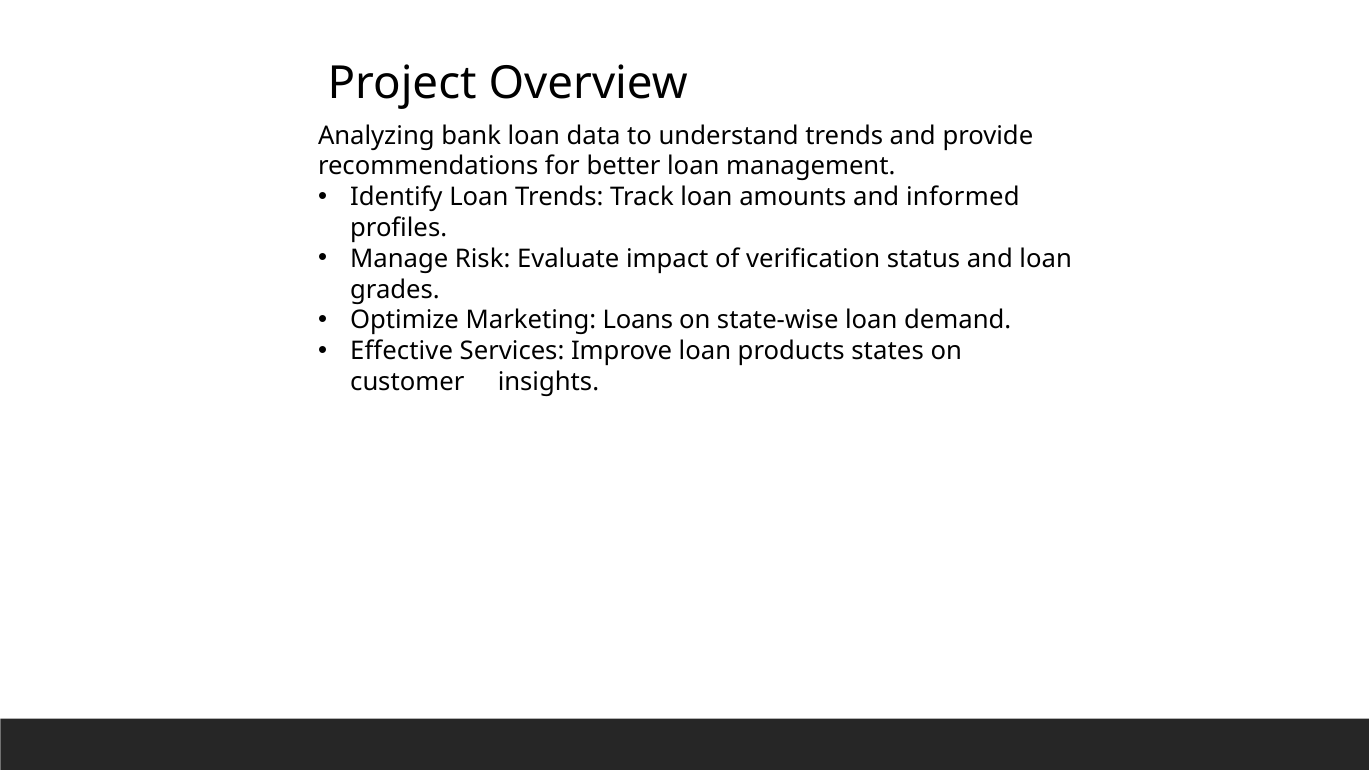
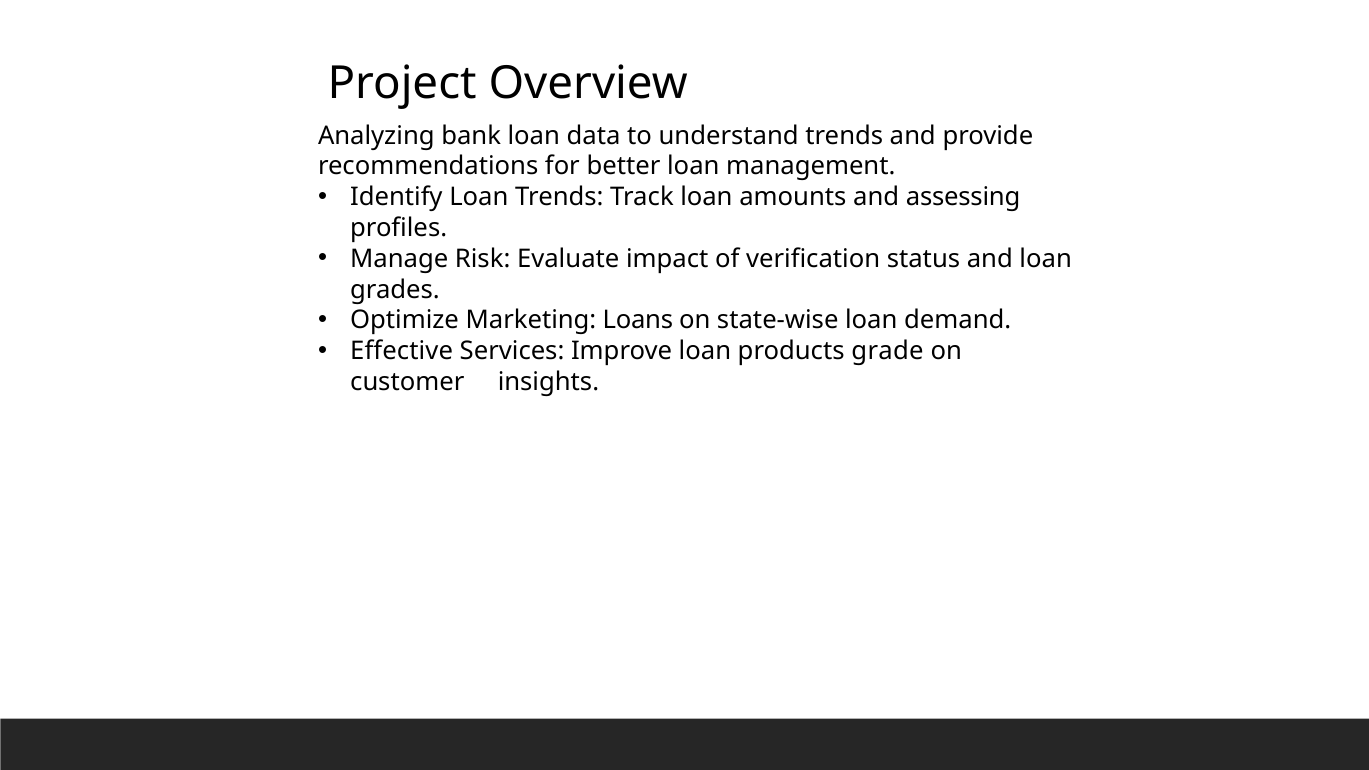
informed: informed -> assessing
states: states -> grade
